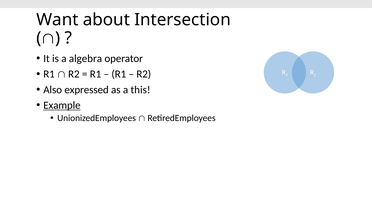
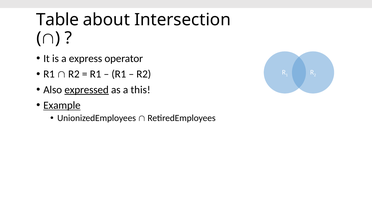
Want: Want -> Table
algebra: algebra -> express
expressed underline: none -> present
